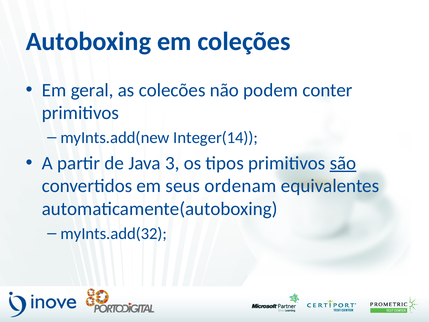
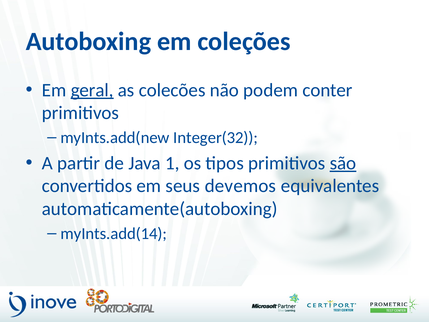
geral underline: none -> present
Integer(14: Integer(14 -> Integer(32
3: 3 -> 1
ordenam: ordenam -> devemos
myInts.add(32: myInts.add(32 -> myInts.add(14
